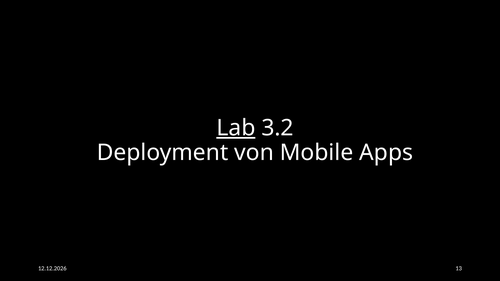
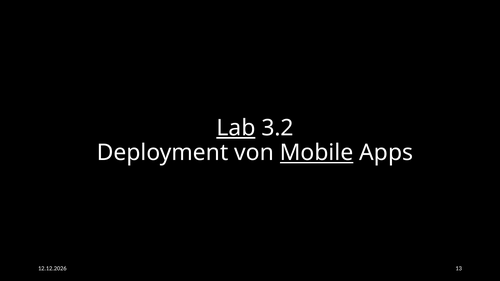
Mobile underline: none -> present
